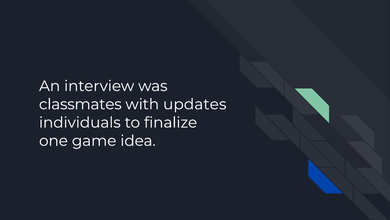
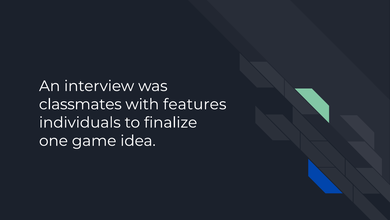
updates: updates -> features
